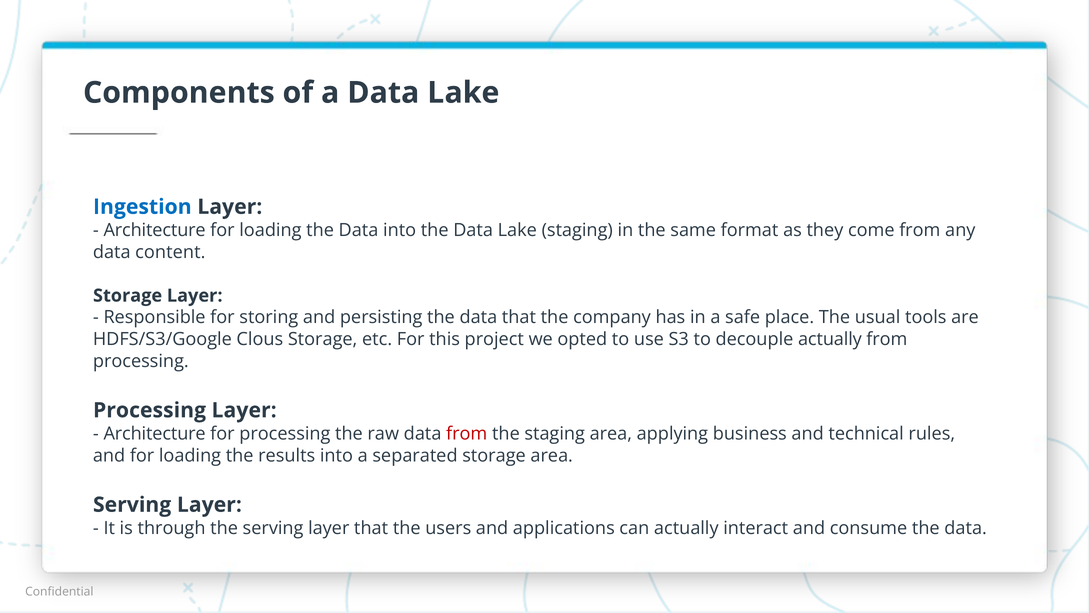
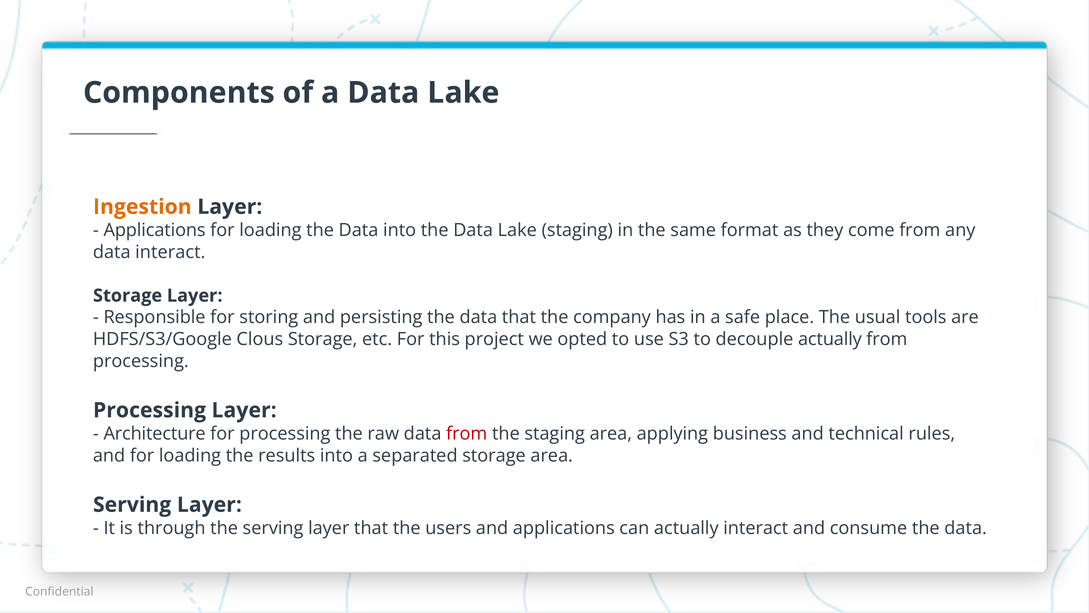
Ingestion colour: blue -> orange
Architecture at (155, 230): Architecture -> Applications
data content: content -> interact
